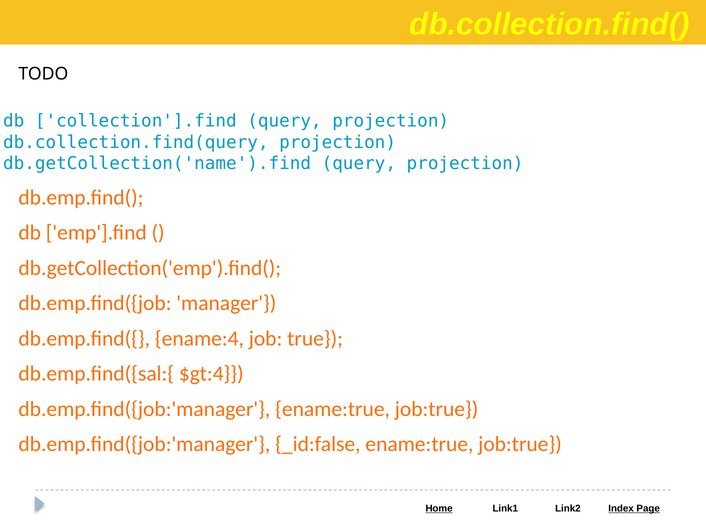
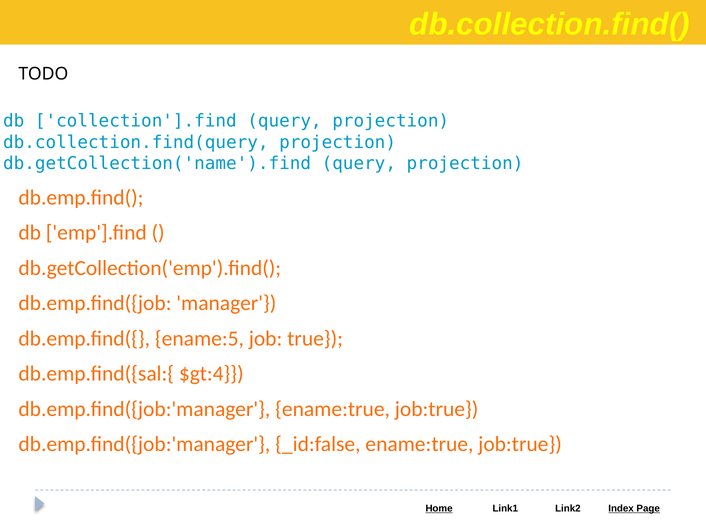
ename:4: ename:4 -> ename:5
